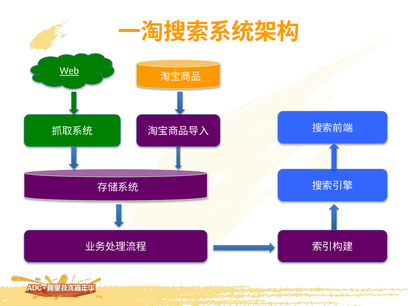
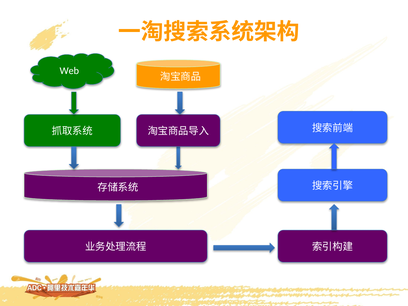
Web underline: present -> none
